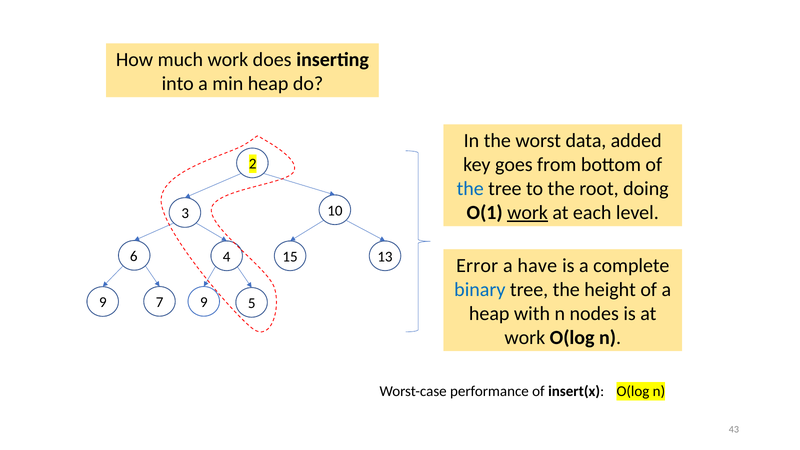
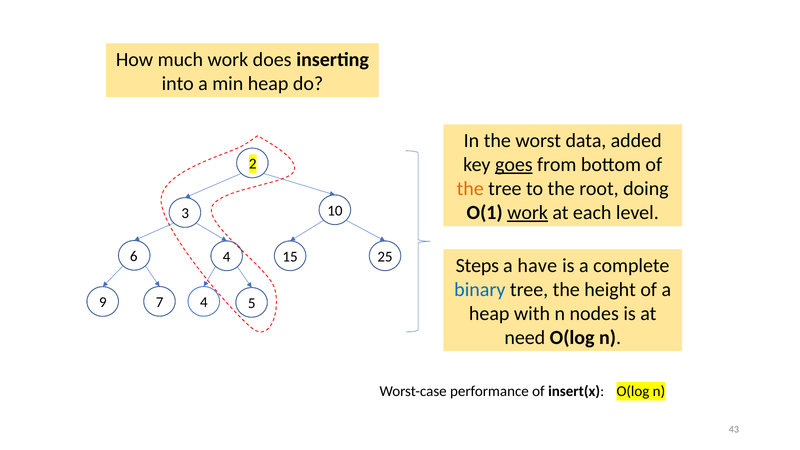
goes underline: none -> present
the at (470, 189) colour: blue -> orange
13: 13 -> 25
Error: Error -> Steps
7 9: 9 -> 4
work at (525, 338): work -> need
